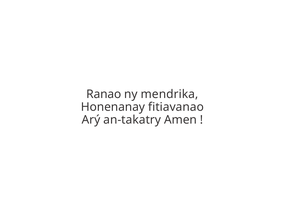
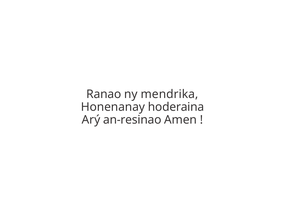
fitiavanao: fitiavanao -> hoderaina
an-takatry: an-takatry -> an-resinao
